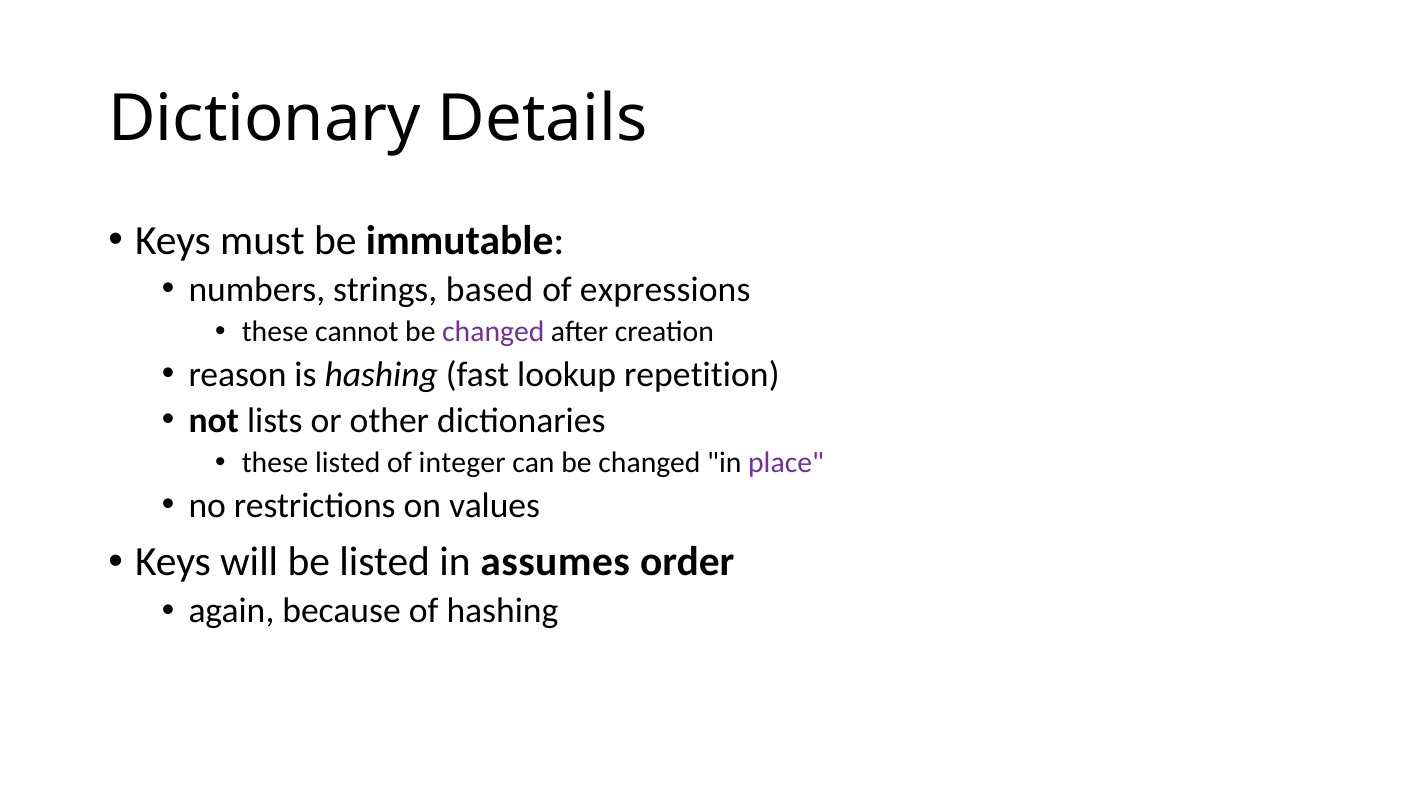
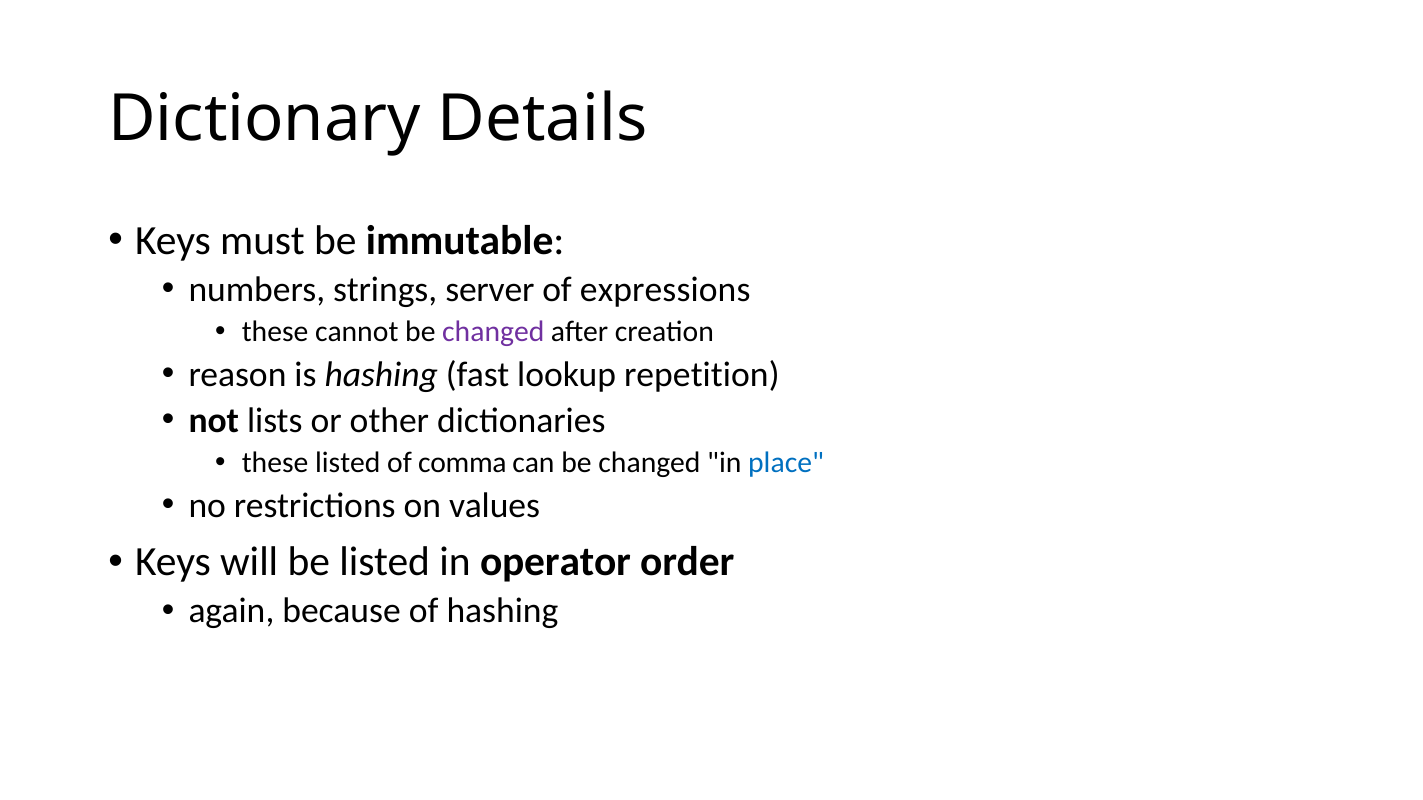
based: based -> server
integer: integer -> comma
place colour: purple -> blue
assumes: assumes -> operator
